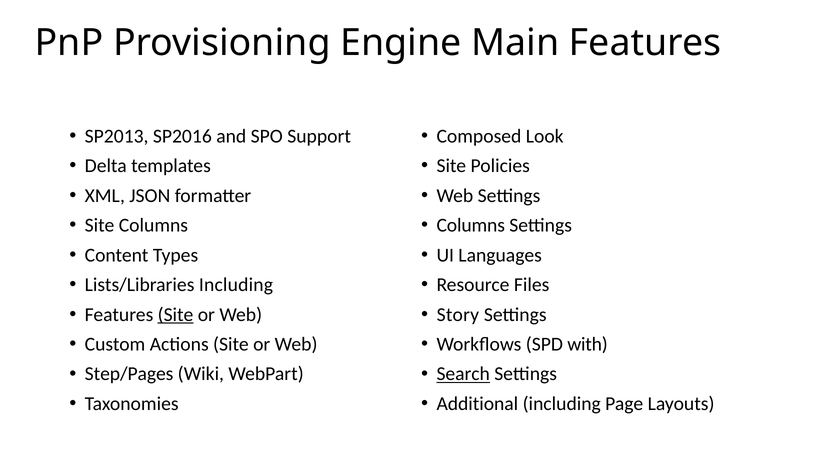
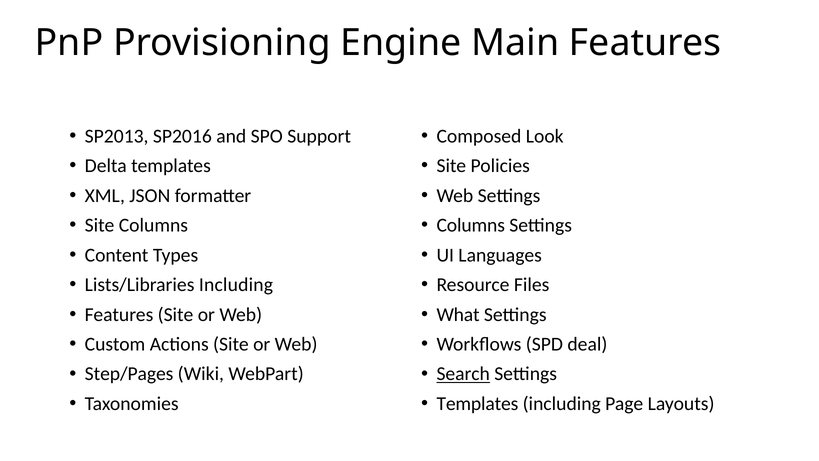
Site at (176, 314) underline: present -> none
Story: Story -> What
with: with -> deal
Additional at (477, 403): Additional -> Templates
